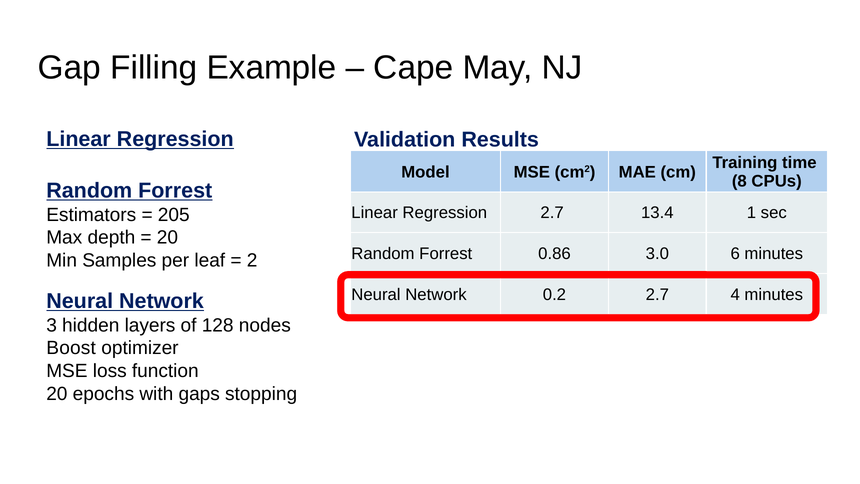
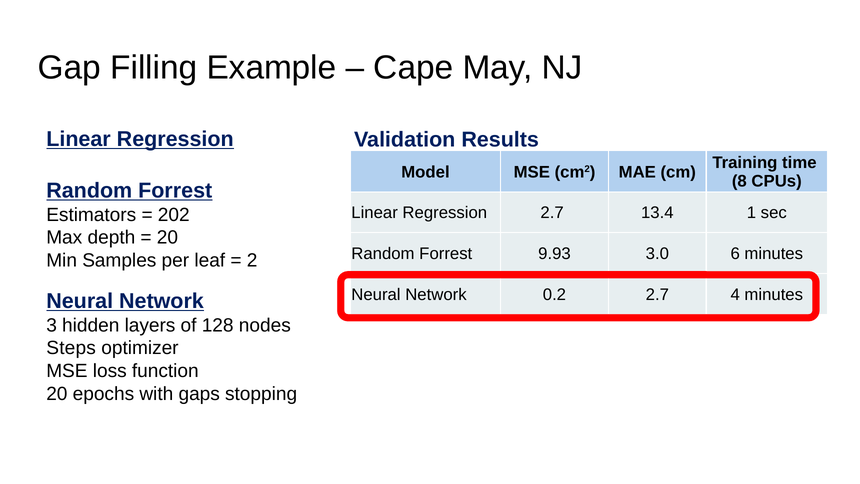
205: 205 -> 202
0.86: 0.86 -> 9.93
Boost: Boost -> Steps
